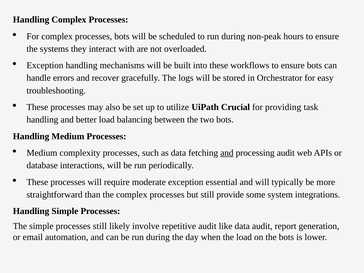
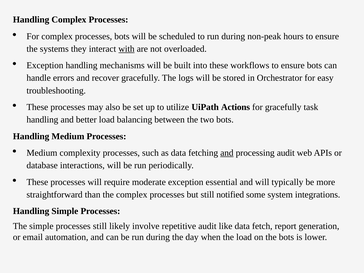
with underline: none -> present
Crucial: Crucial -> Actions
for providing: providing -> gracefully
provide: provide -> notified
data audit: audit -> fetch
